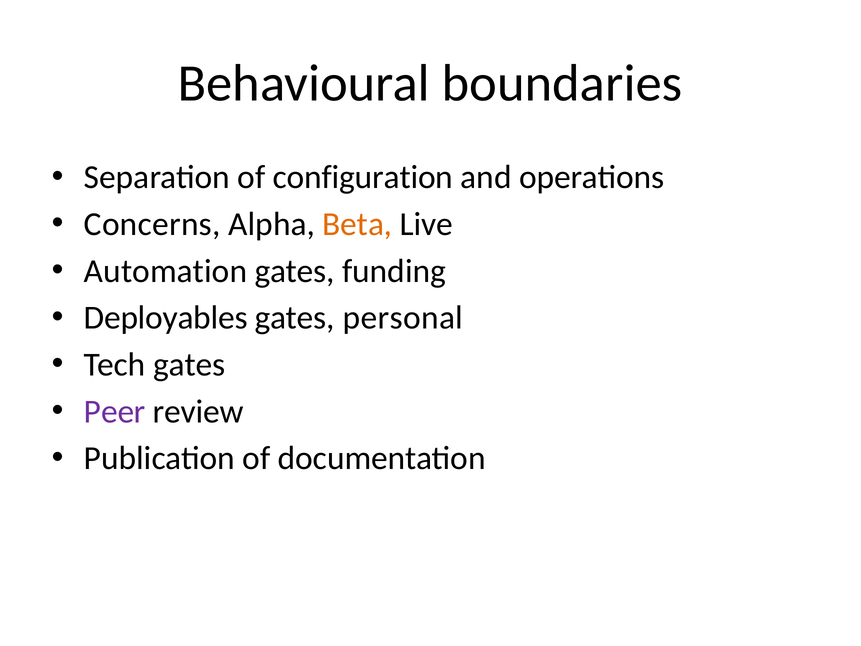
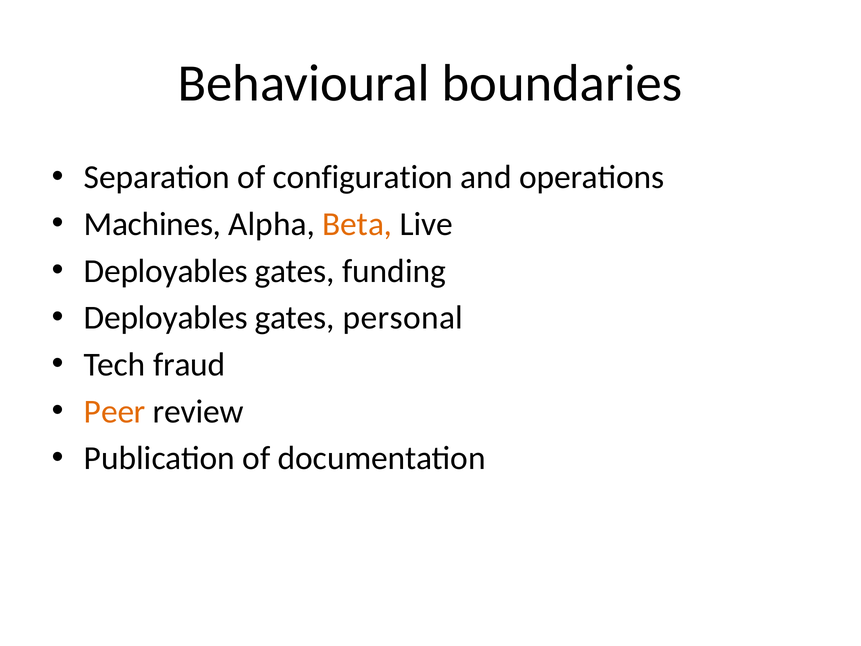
Concerns: Concerns -> Machines
Automation at (166, 271): Automation -> Deployables
Tech gates: gates -> fraud
Peer colour: purple -> orange
